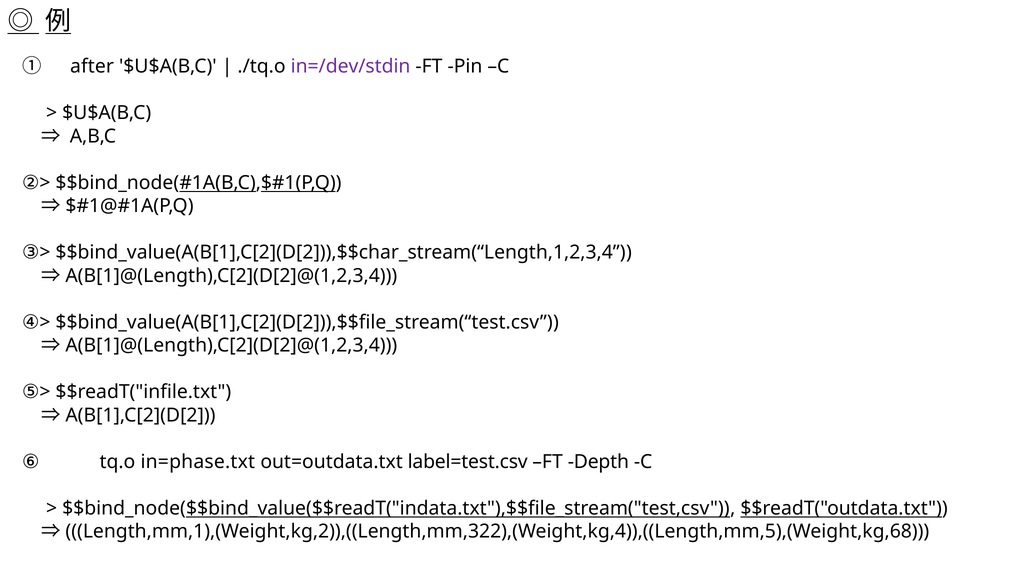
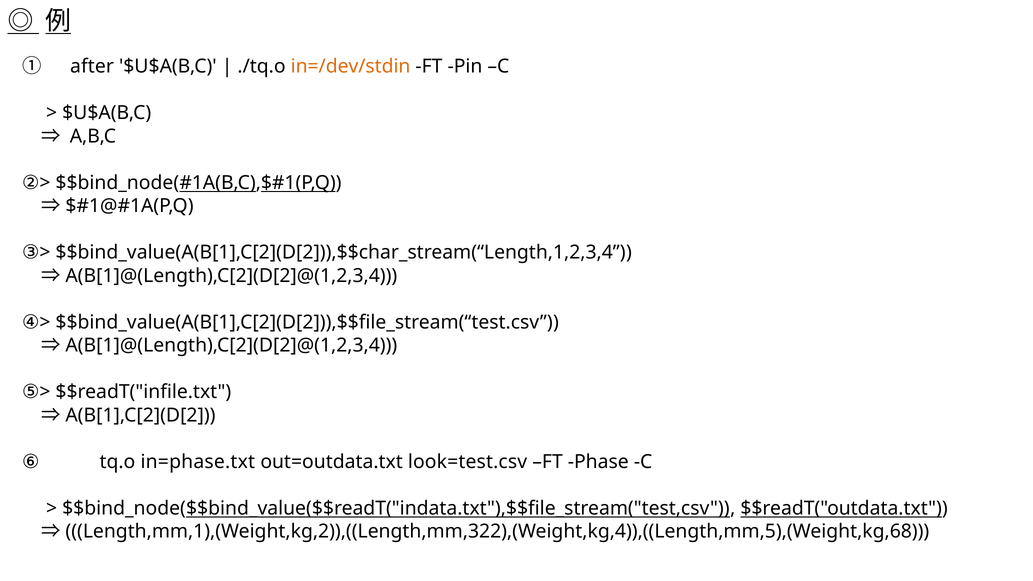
in=/dev/stdin colour: purple -> orange
label=test.csv: label=test.csv -> look=test.csv
Depth: Depth -> Phase
